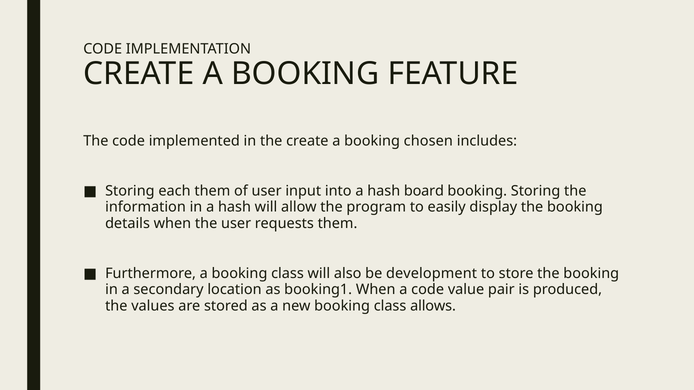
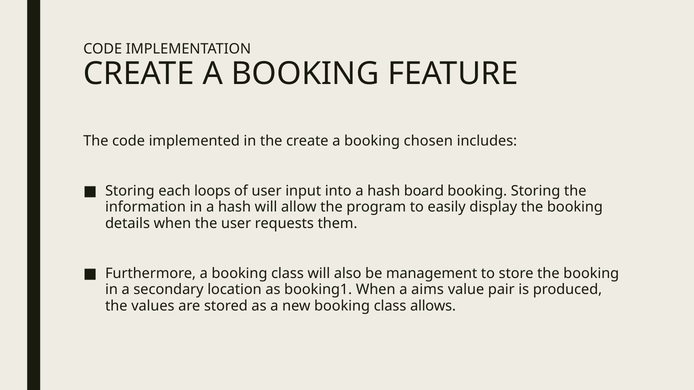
each them: them -> loops
development: development -> management
a code: code -> aims
